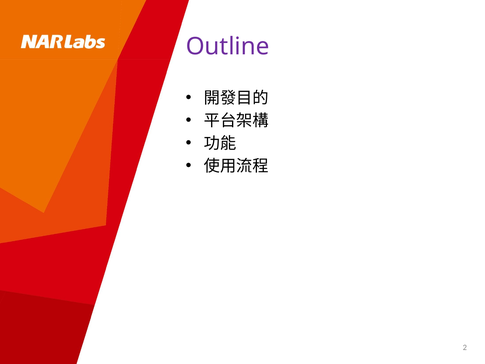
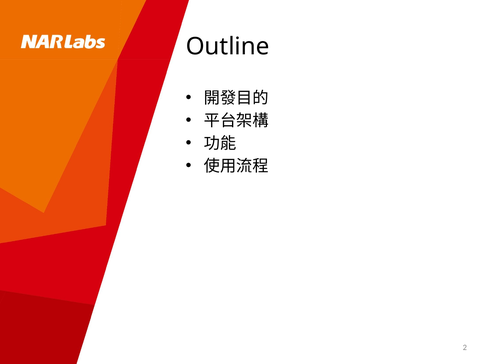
Outline colour: purple -> black
